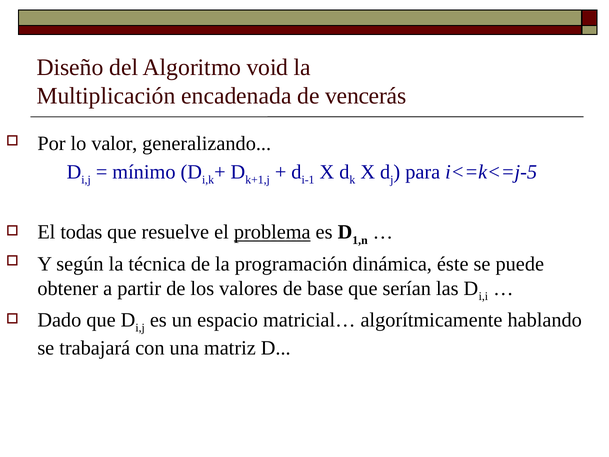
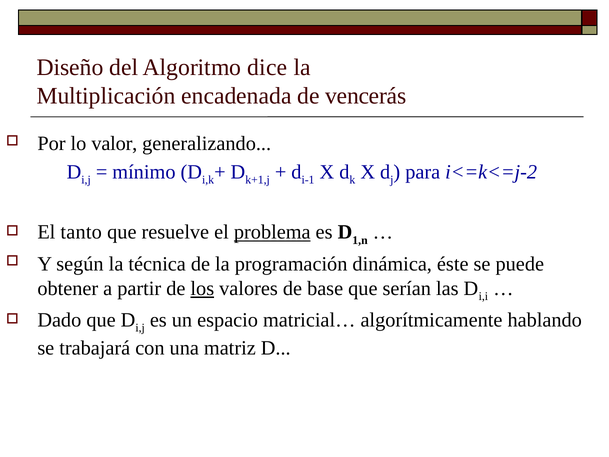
void: void -> dice
i<=k<=j-5: i<=k<=j-5 -> i<=k<=j-2
todas: todas -> tanto
los underline: none -> present
